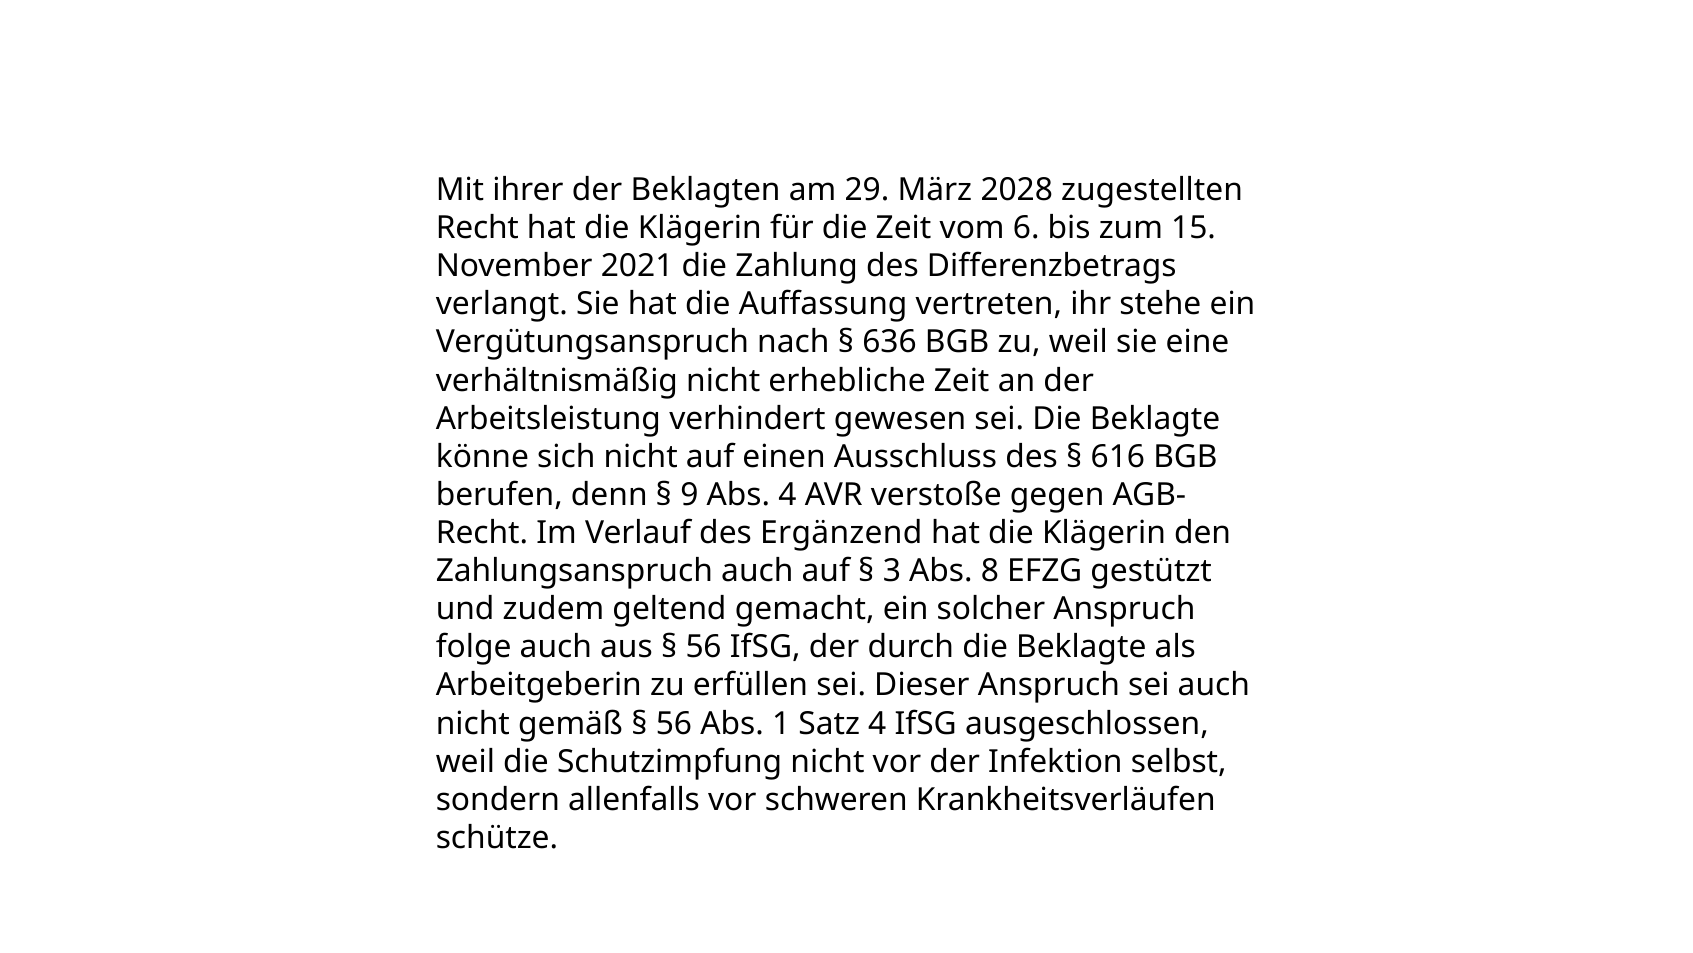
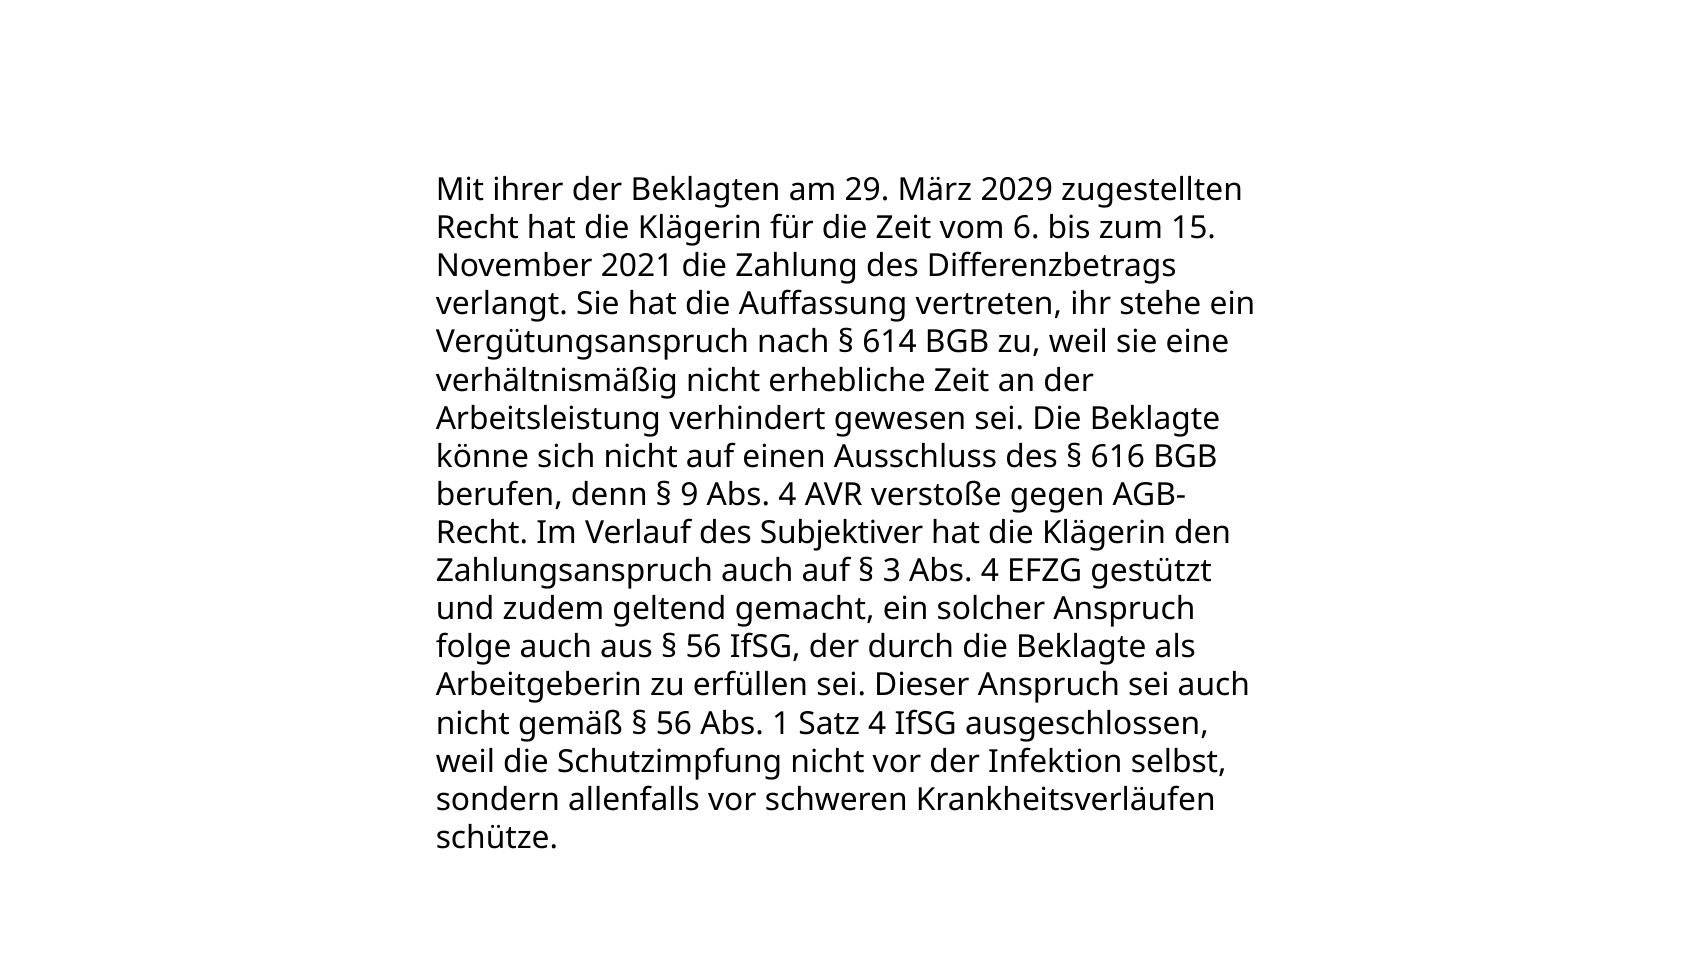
2028: 2028 -> 2029
636: 636 -> 614
Ergänzend: Ergänzend -> Subjektiver
3 Abs 8: 8 -> 4
